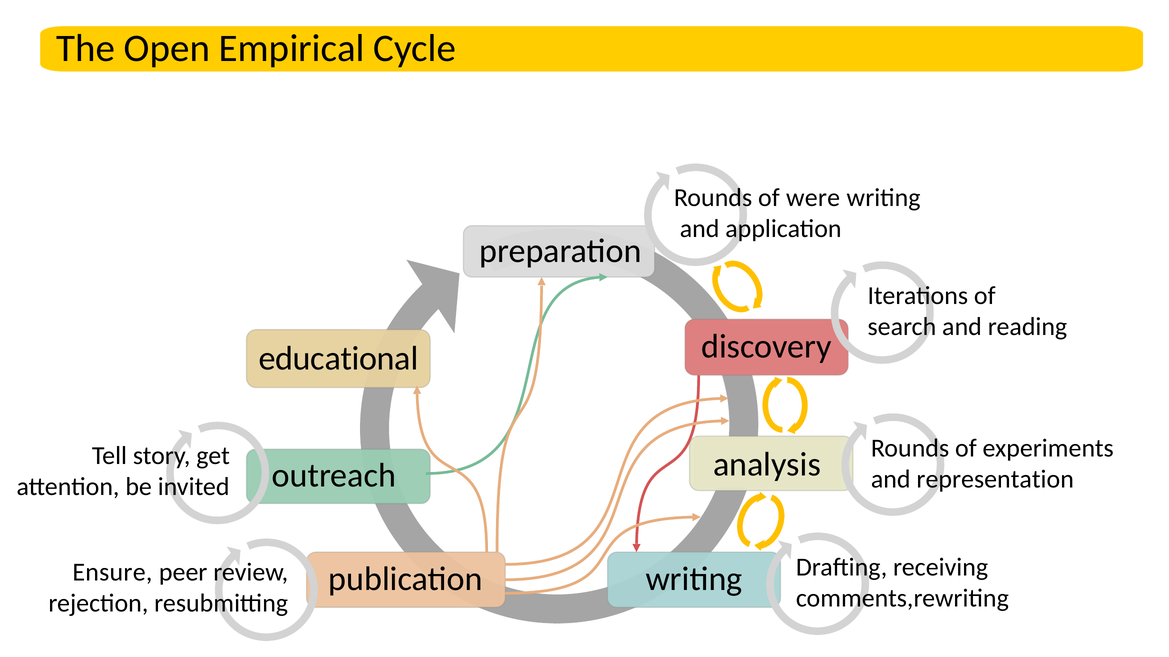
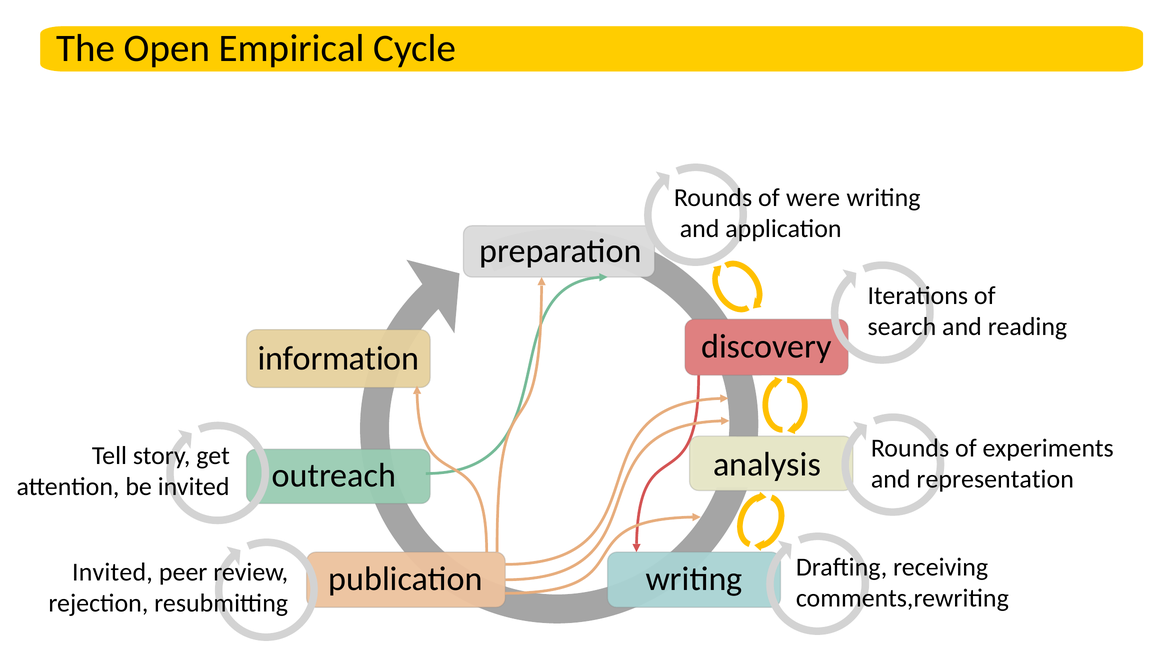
educational: educational -> information
Ensure at (112, 573): Ensure -> Invited
